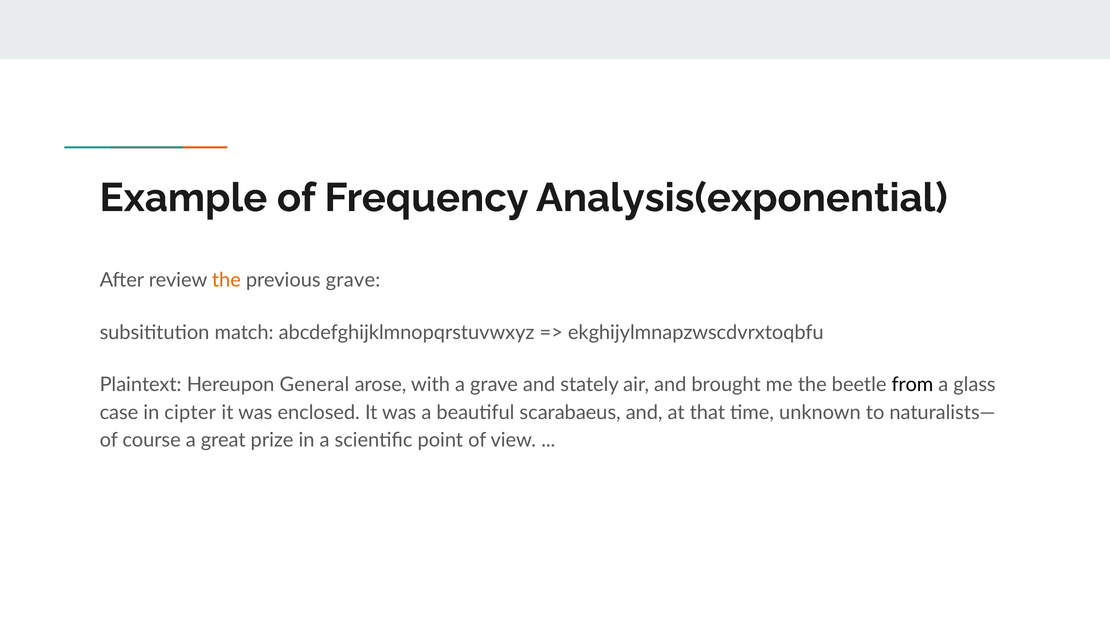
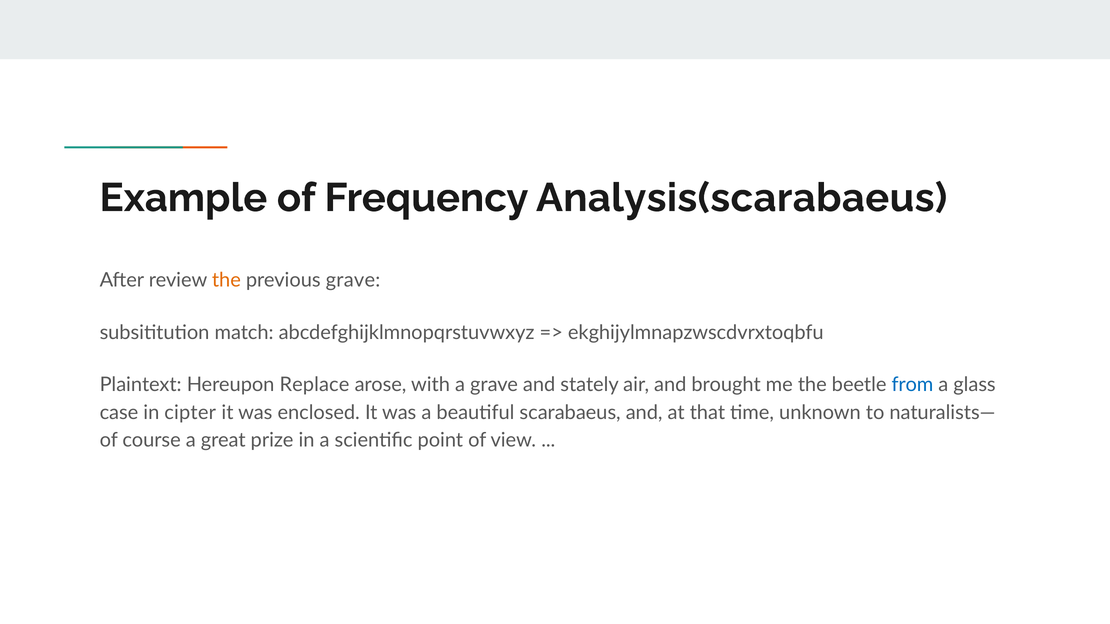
Analysis(exponential: Analysis(exponential -> Analysis(scarabaeus
General: General -> Replace
from colour: black -> blue
